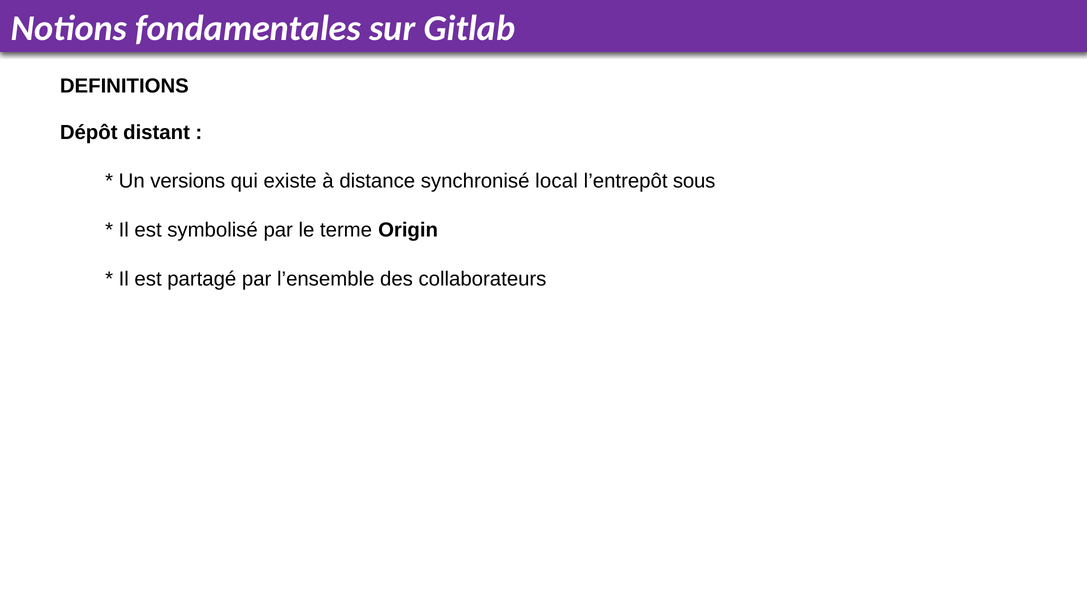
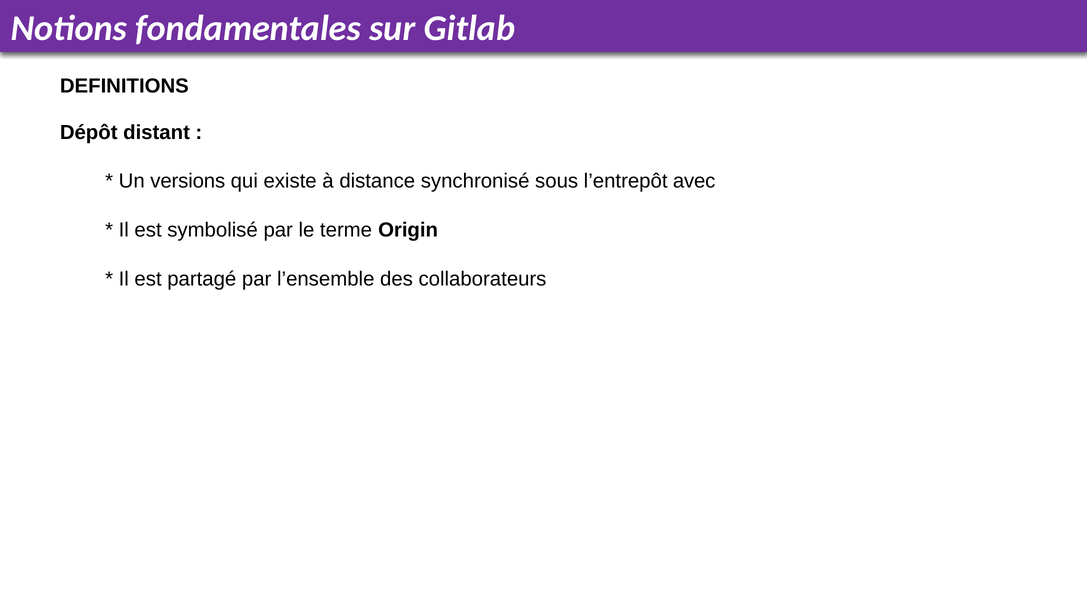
local: local -> sous
sous: sous -> avec
